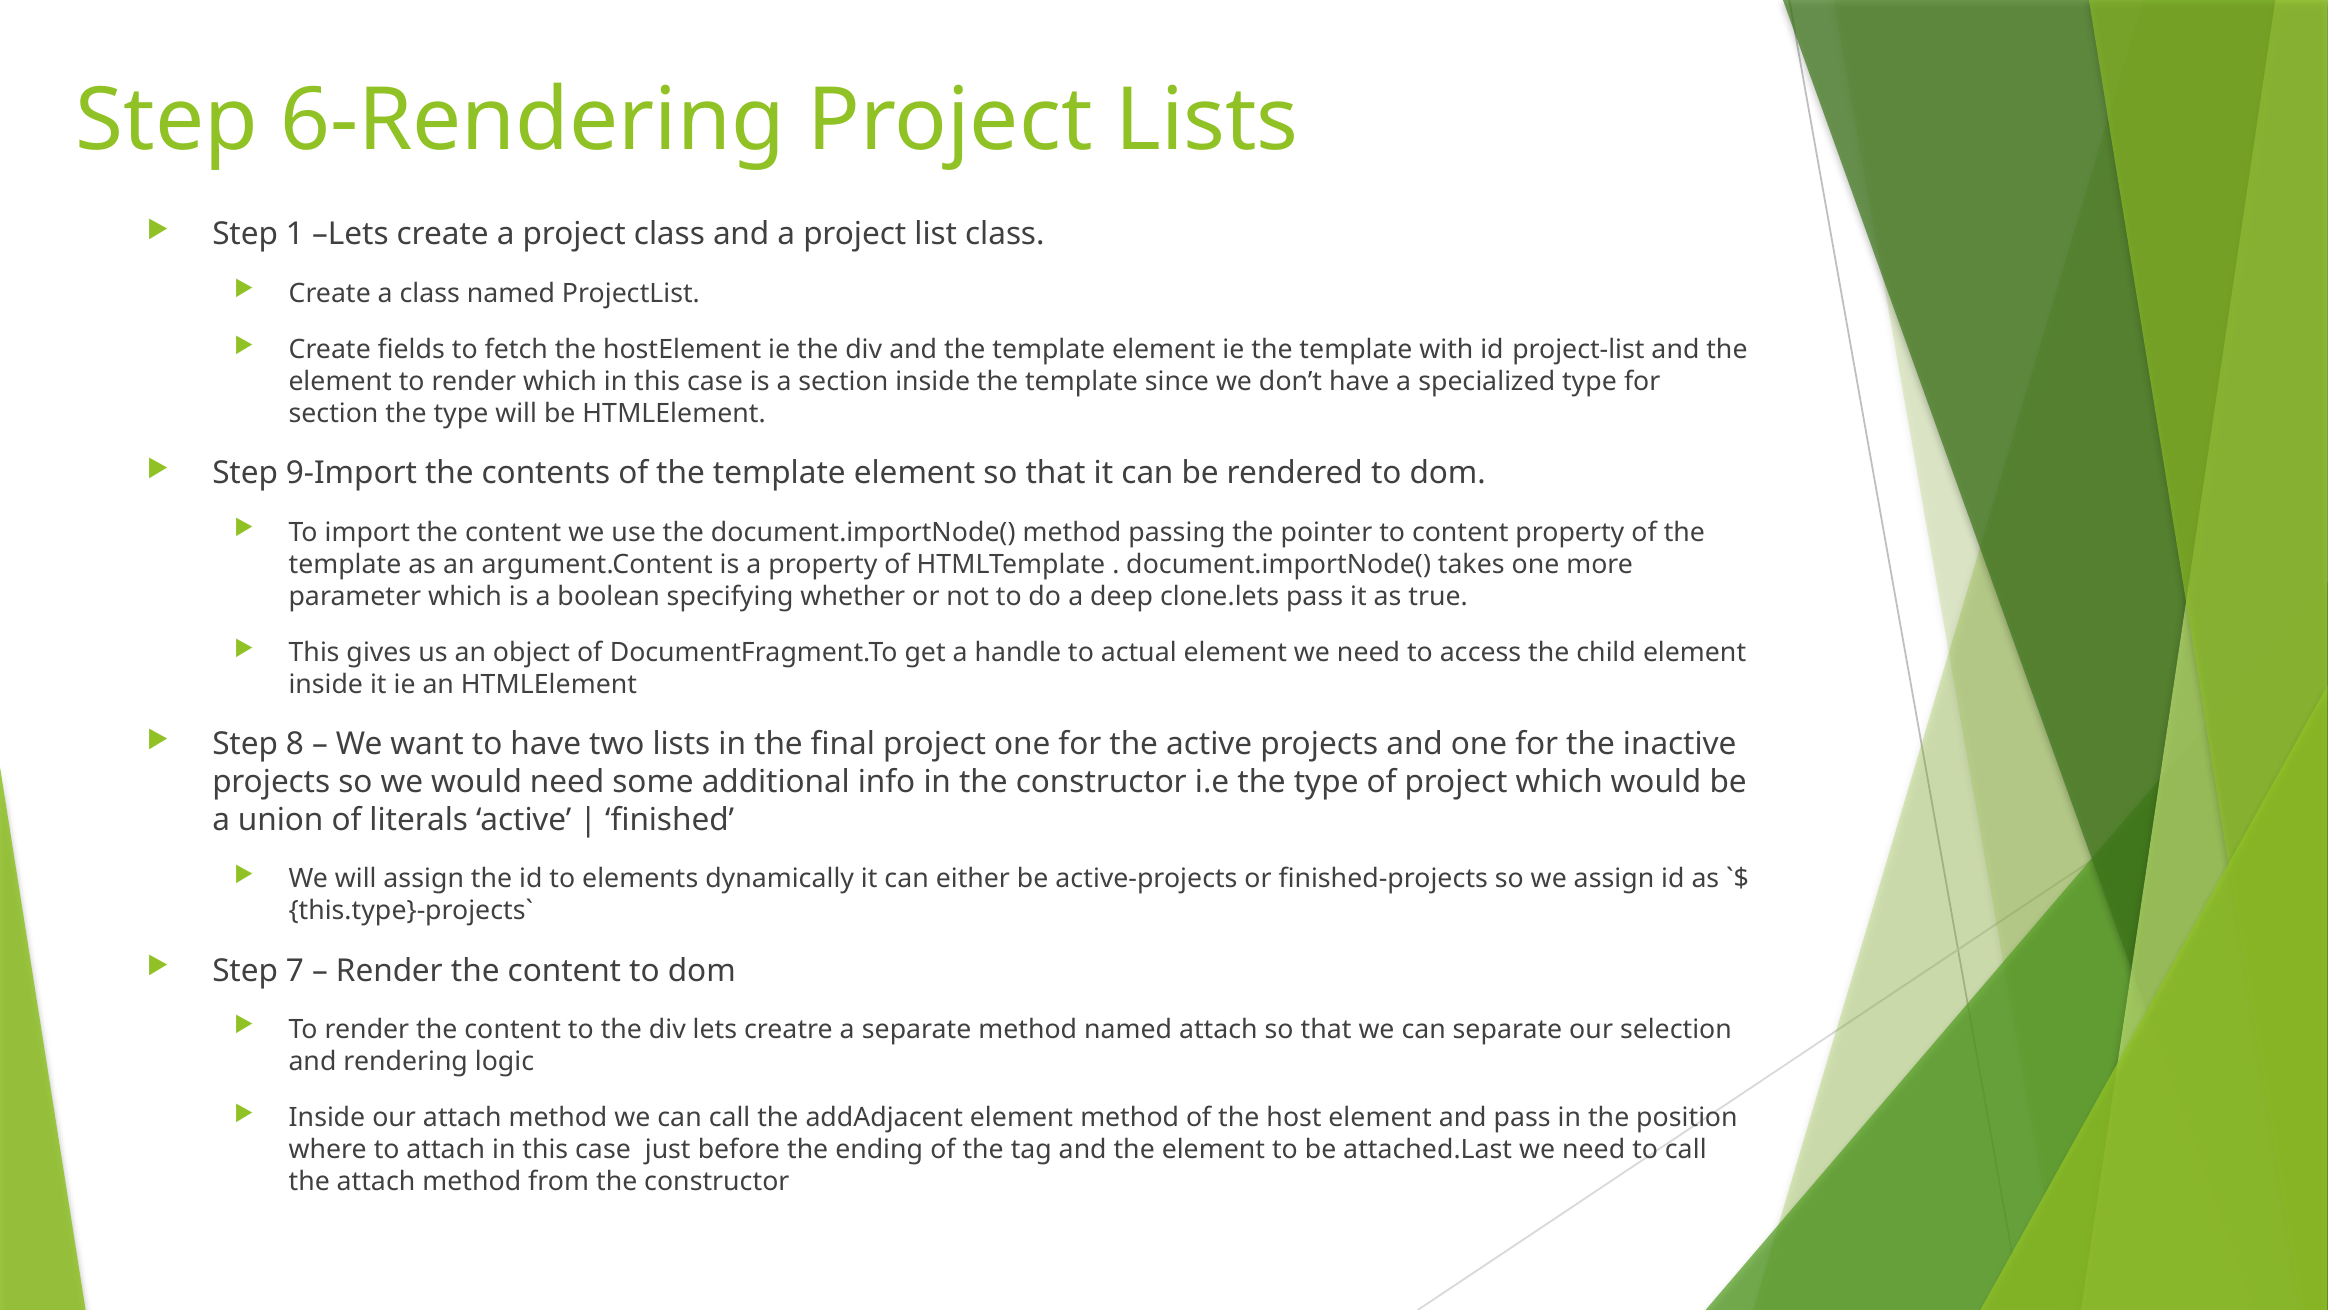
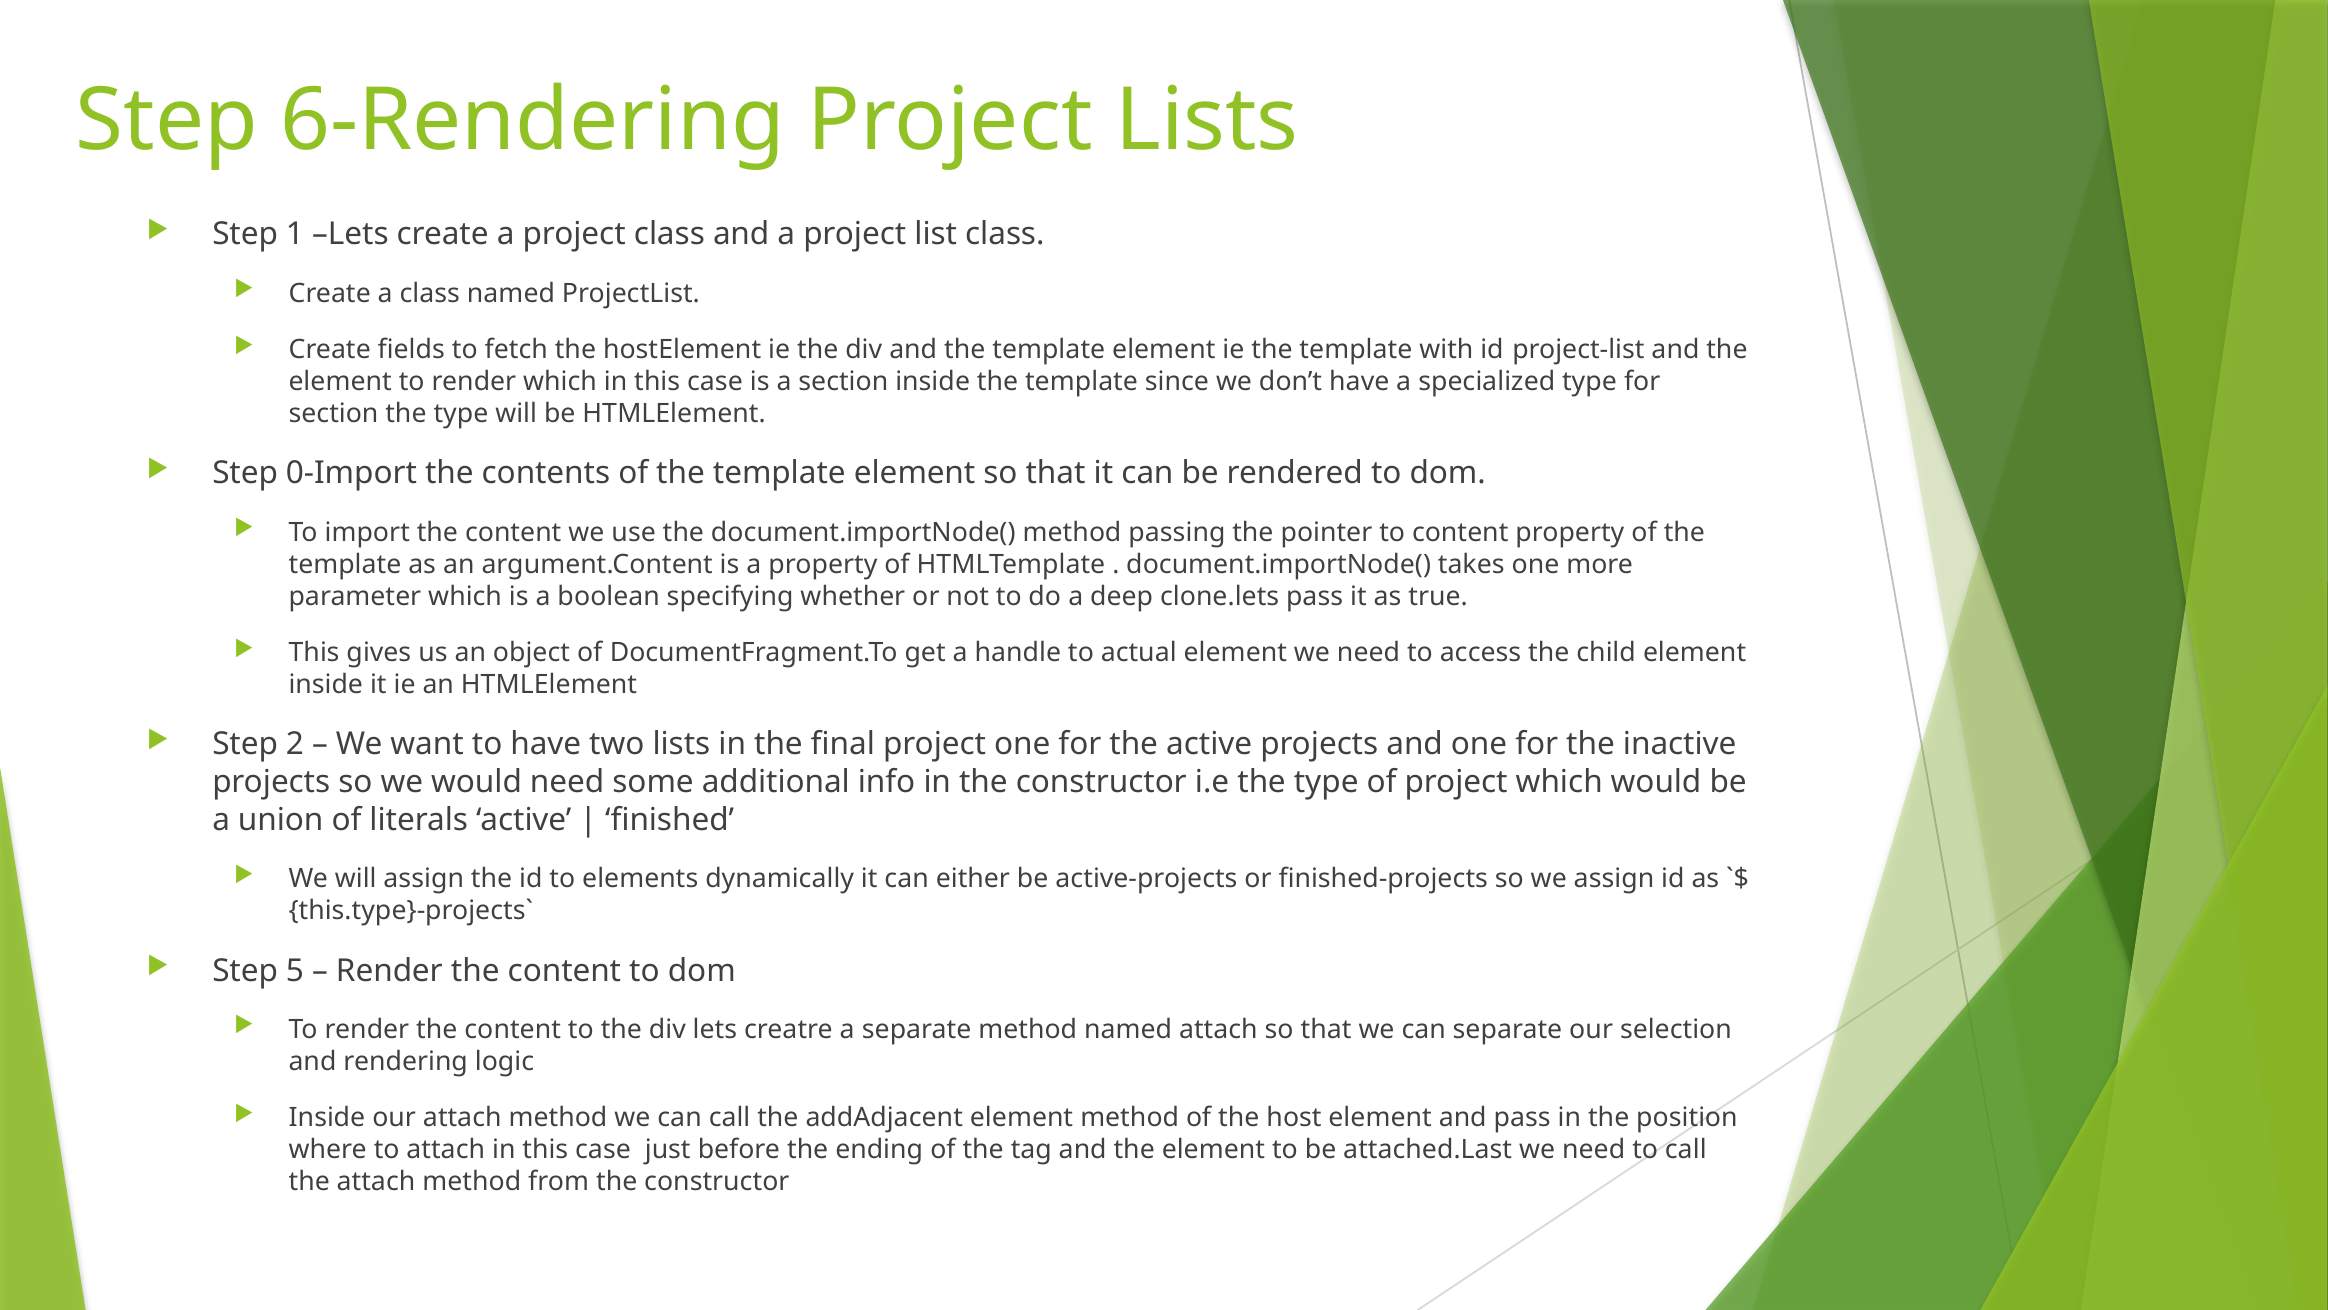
9-Import: 9-Import -> 0-Import
8: 8 -> 2
7: 7 -> 5
